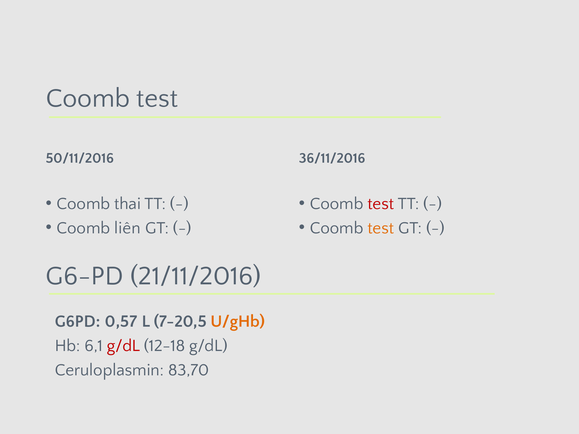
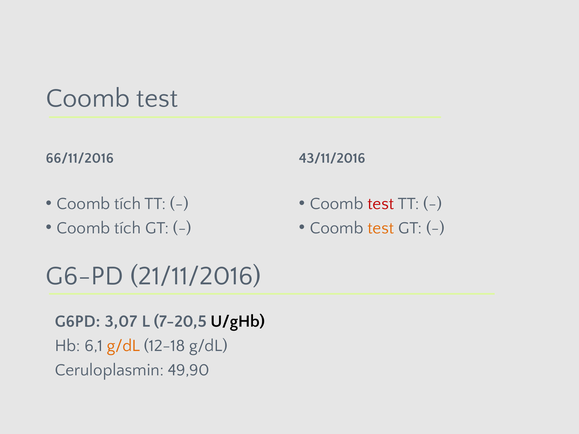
50/11/2016: 50/11/2016 -> 66/11/2016
36/11/2016: 36/11/2016 -> 43/11/2016
thai at (128, 204): thai -> tích
liên at (127, 228): liên -> tích
0,57: 0,57 -> 3,07
U/gHb colour: orange -> black
g/dL at (124, 346) colour: red -> orange
83,70: 83,70 -> 49,90
